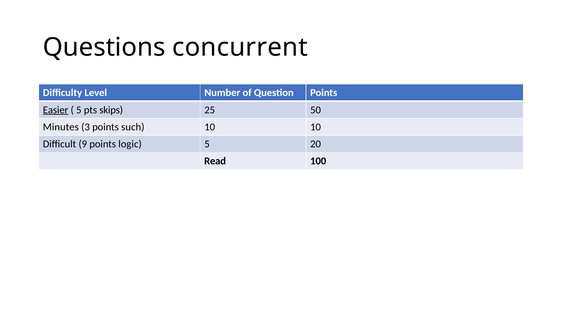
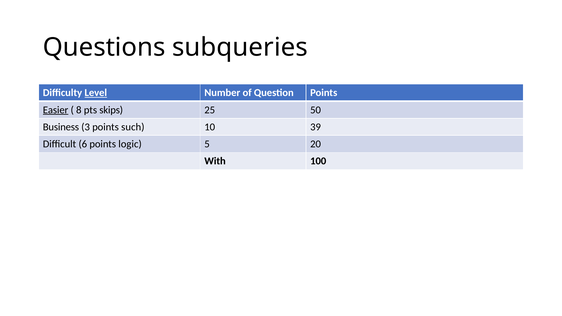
concurrent: concurrent -> subqueries
Level underline: none -> present
5 at (79, 110): 5 -> 8
Minutes: Minutes -> Business
10 10: 10 -> 39
9: 9 -> 6
Read: Read -> With
